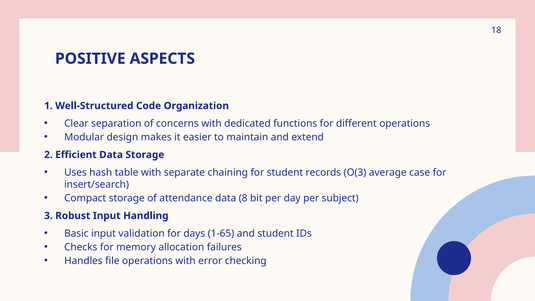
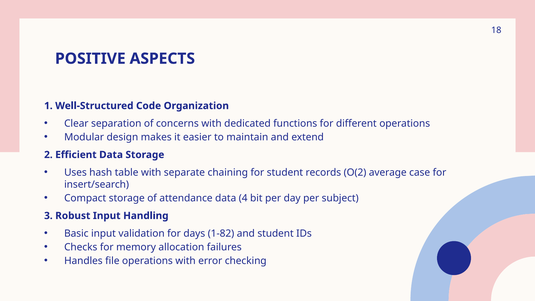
O(3: O(3 -> O(2
8: 8 -> 4
1-65: 1-65 -> 1-82
